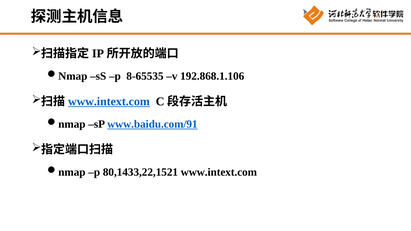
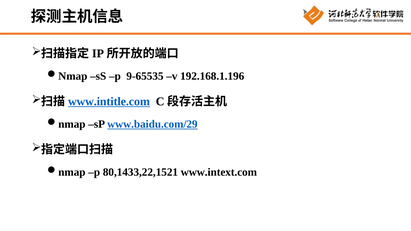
8-65535: 8-65535 -> 9-65535
192.868.1.106: 192.868.1.106 -> 192.168.1.196
www.intext.com at (109, 102): www.intext.com -> www.intitle.com
www.baidu.com/91: www.baidu.com/91 -> www.baidu.com/29
